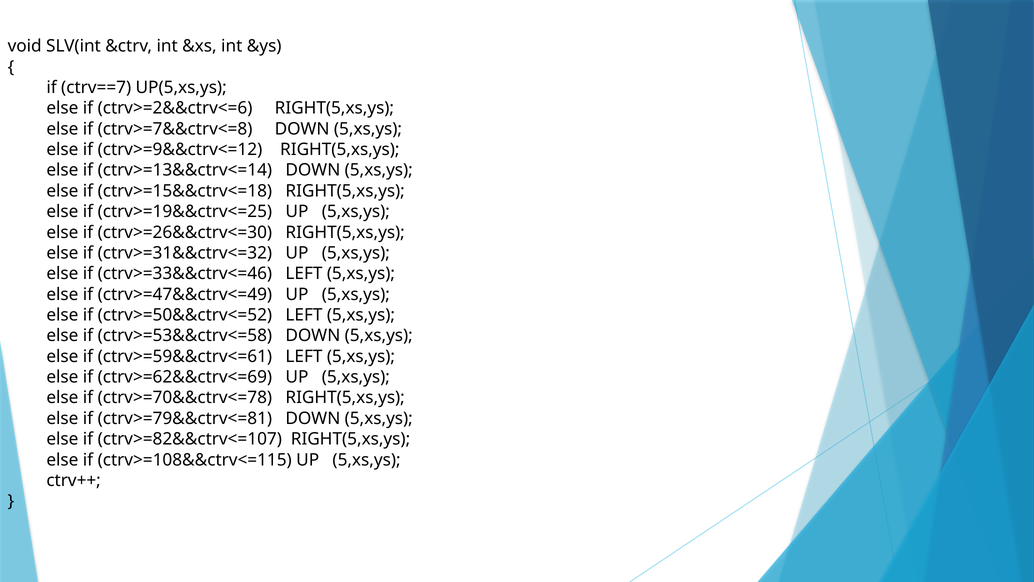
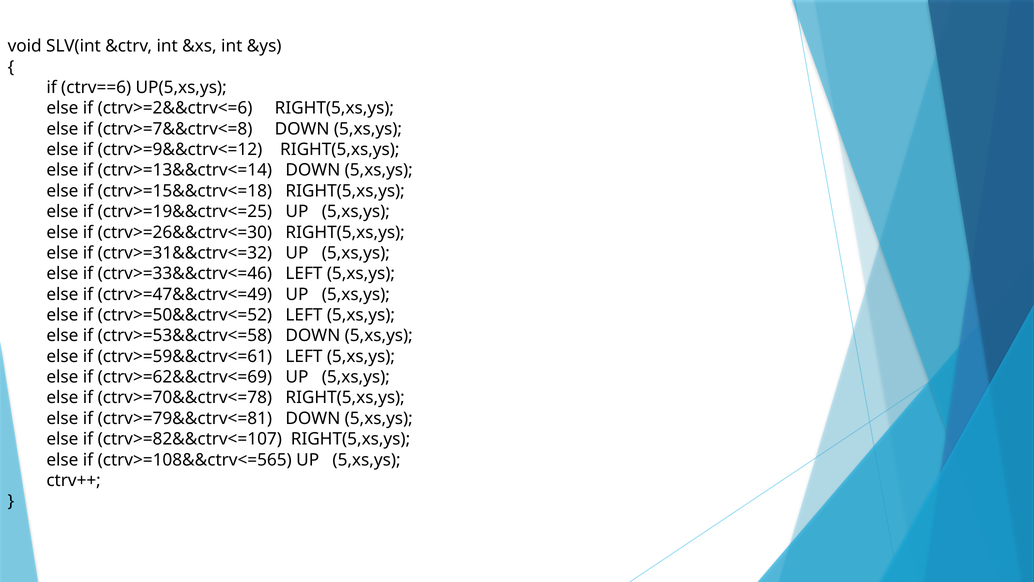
ctrv==7: ctrv==7 -> ctrv==6
ctrv>=108&&ctrv<=115: ctrv>=108&&ctrv<=115 -> ctrv>=108&&ctrv<=565
